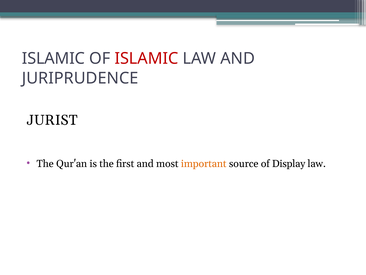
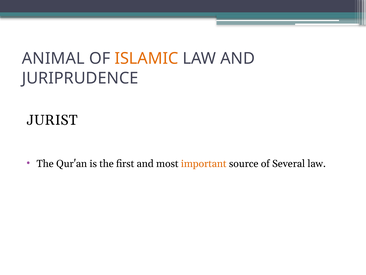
ISLAMIC at (53, 58): ISLAMIC -> ANIMAL
ISLAMIC at (146, 58) colour: red -> orange
Display: Display -> Several
